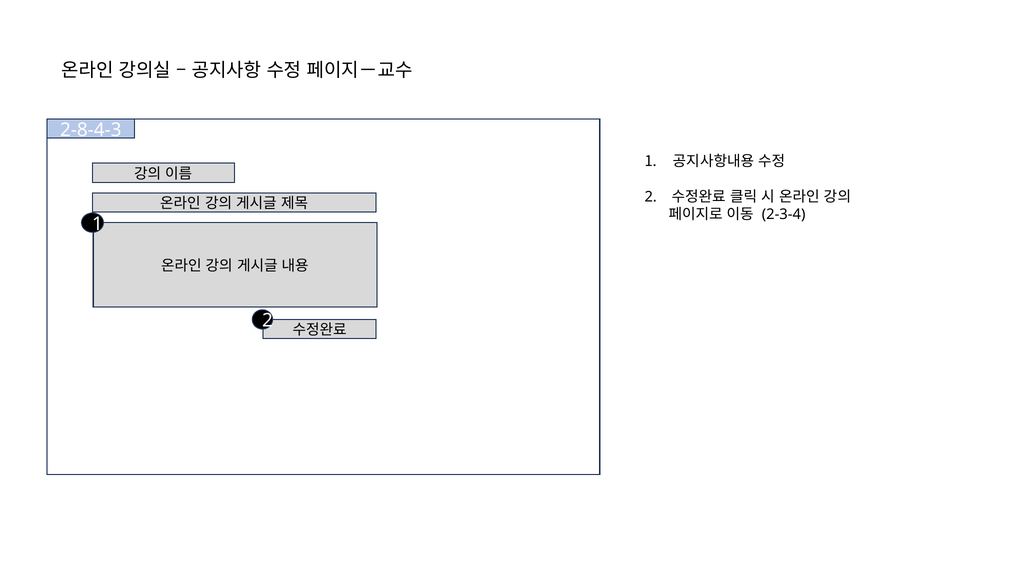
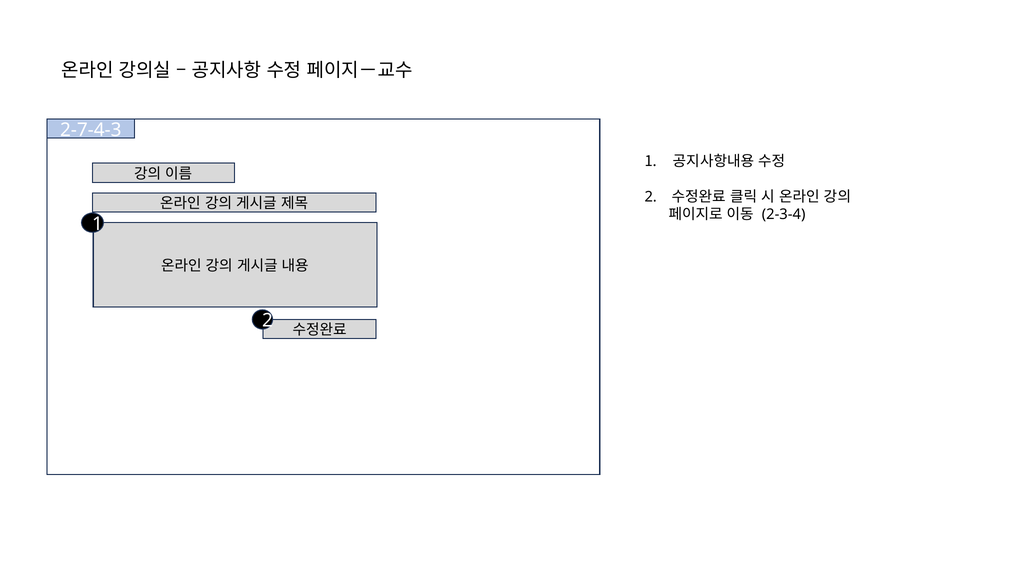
2-8-4-3: 2-8-4-3 -> 2-7-4-3
